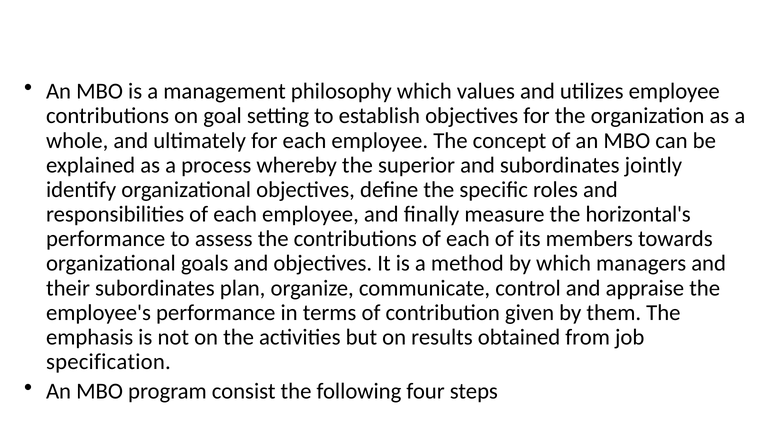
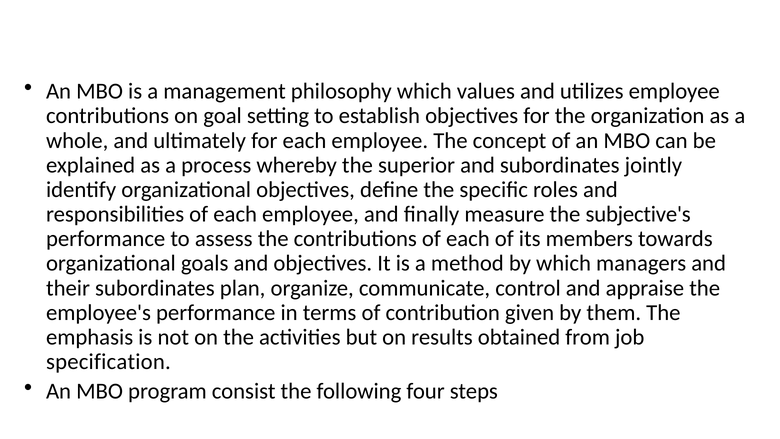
horizontal's: horizontal's -> subjective's
